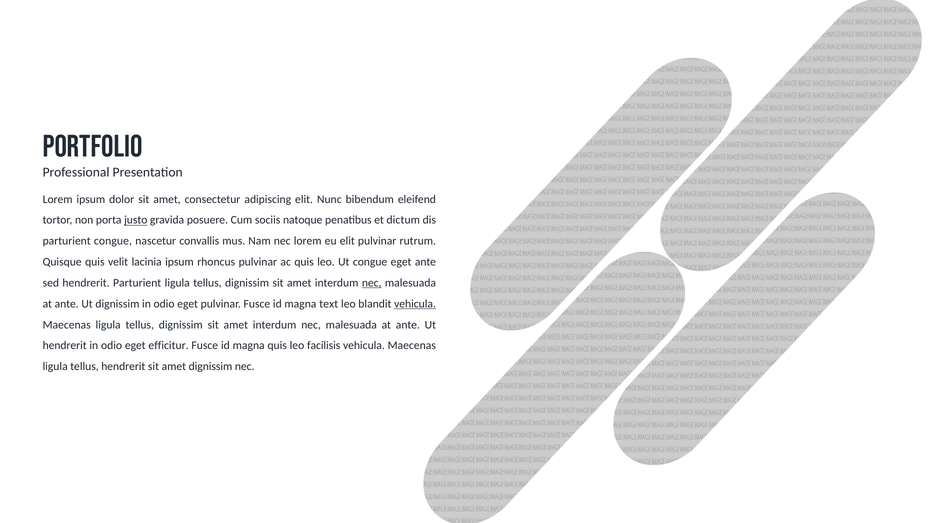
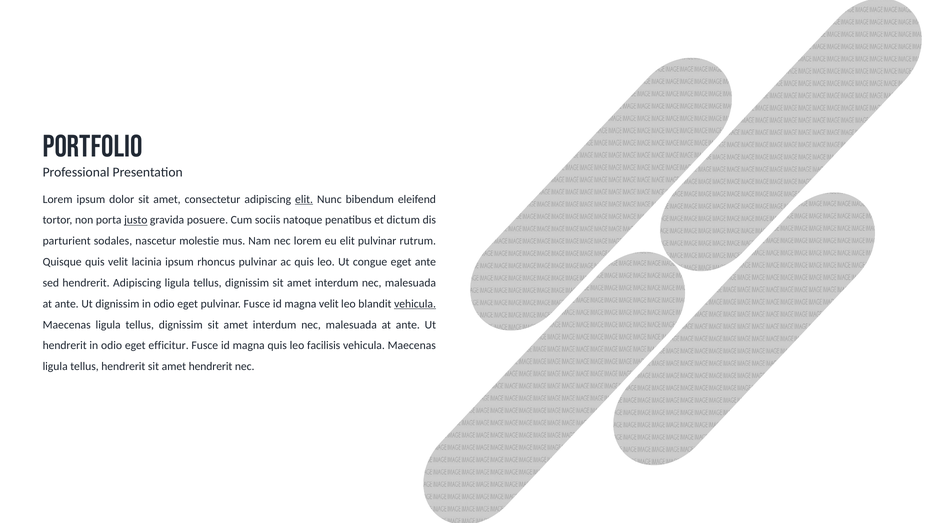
elit at (304, 199) underline: none -> present
parturient congue: congue -> sodales
convallis: convallis -> molestie
hendrerit Parturient: Parturient -> Adipiscing
nec at (372, 283) underline: present -> none
magna text: text -> velit
amet dignissim: dignissim -> hendrerit
